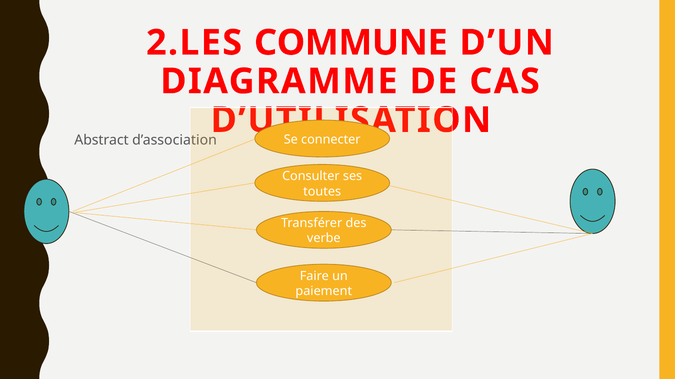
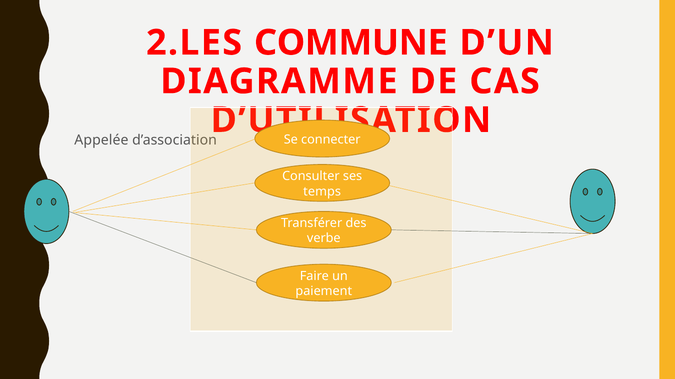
Abstract: Abstract -> Appelée
toutes: toutes -> temps
